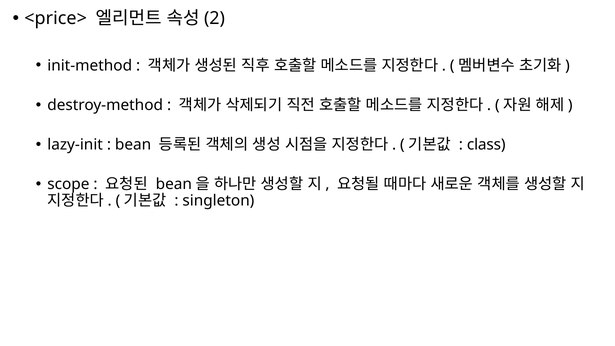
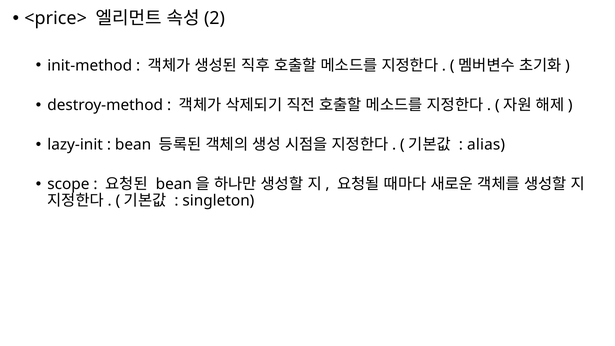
class: class -> alias
